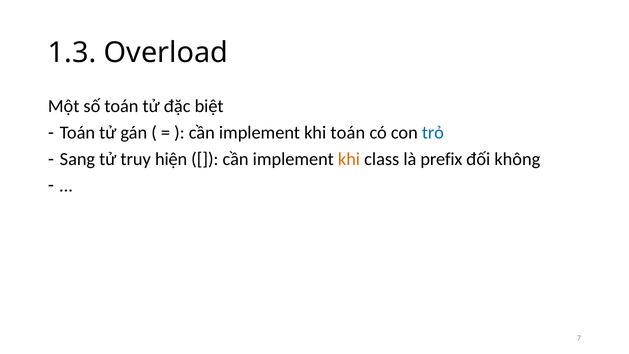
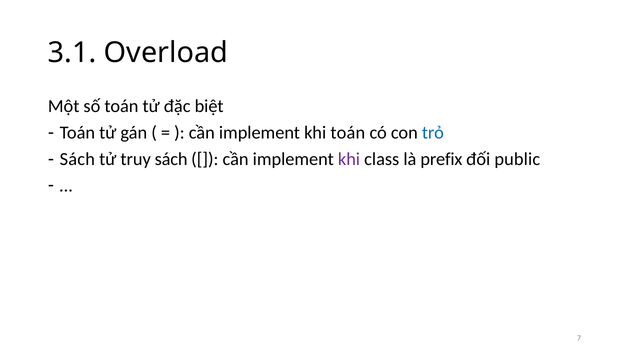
1.3: 1.3 -> 3.1
Sang at (77, 159): Sang -> Sách
truy hiện: hiện -> sách
khi at (349, 159) colour: orange -> purple
không: không -> public
